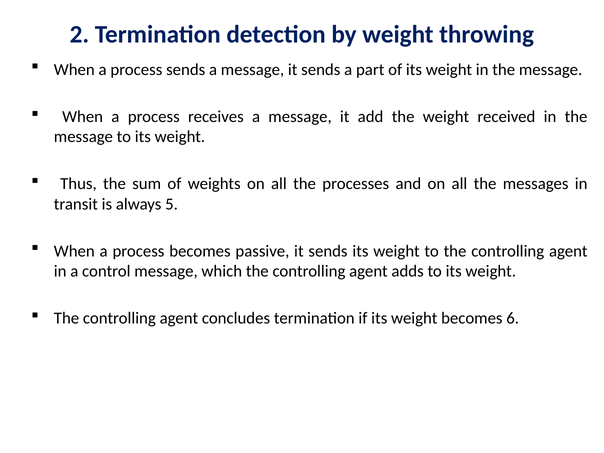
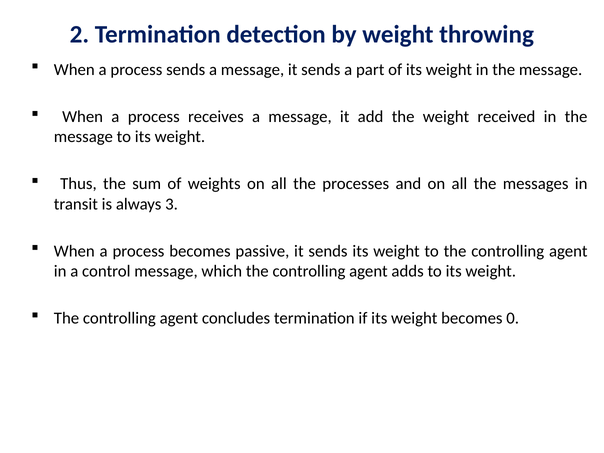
5: 5 -> 3
6: 6 -> 0
